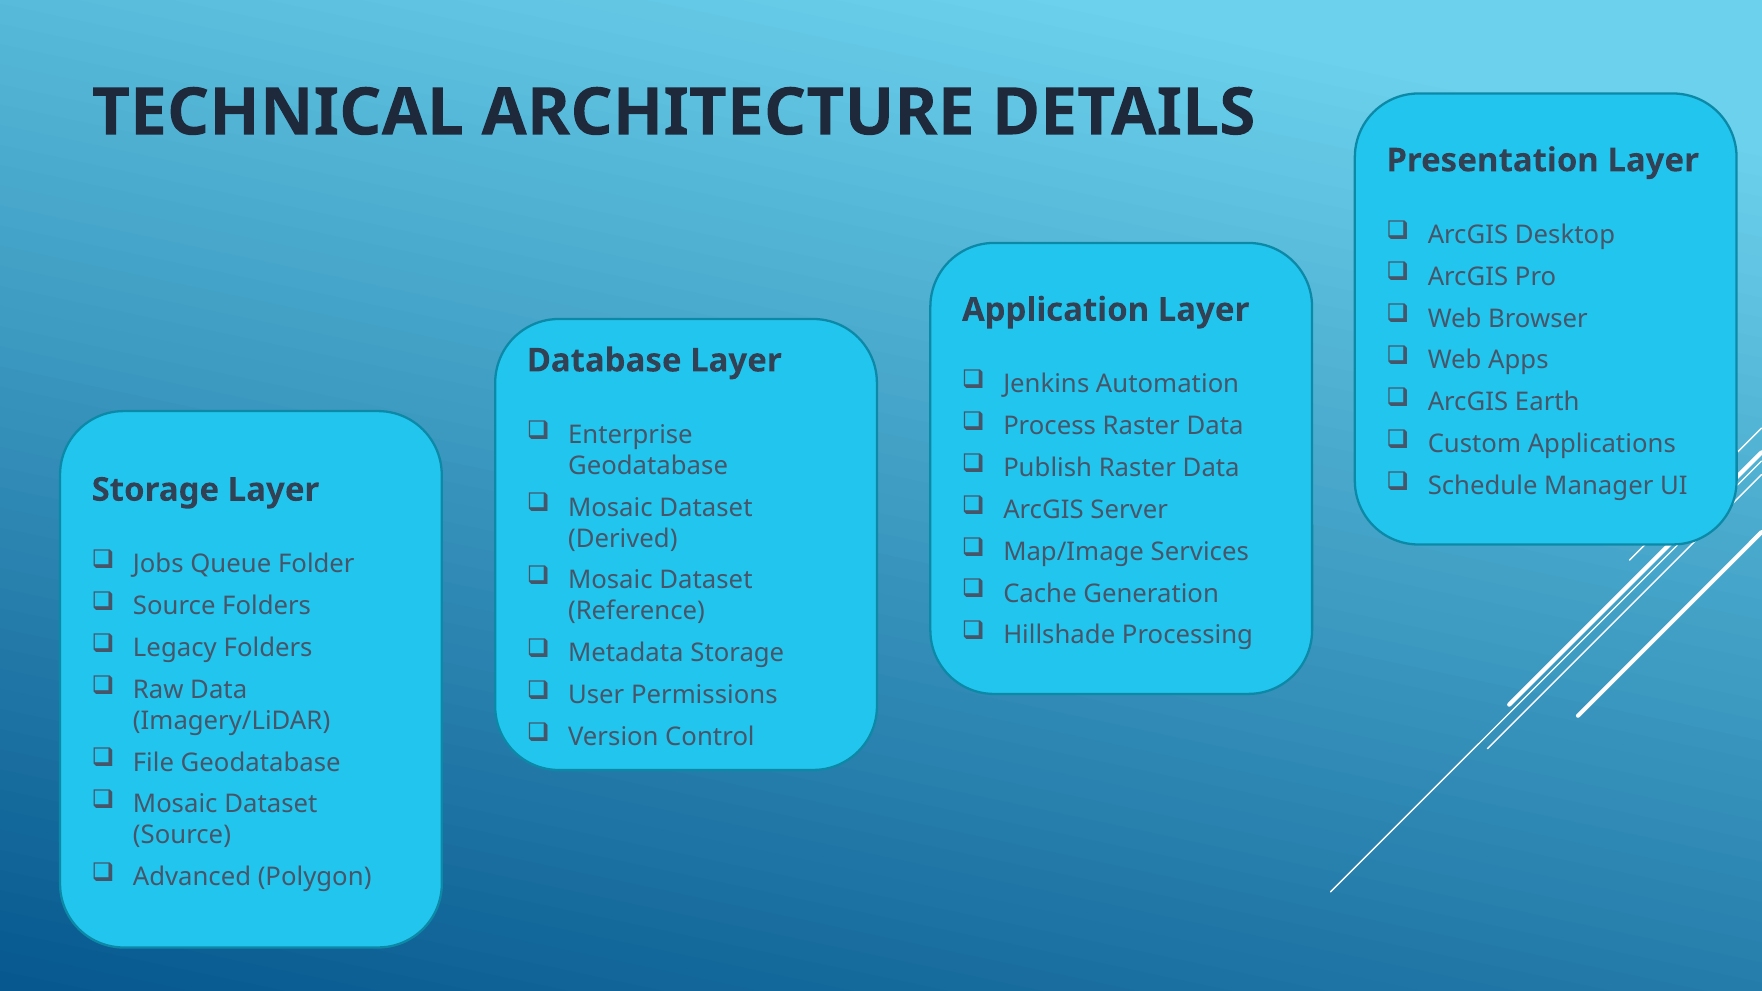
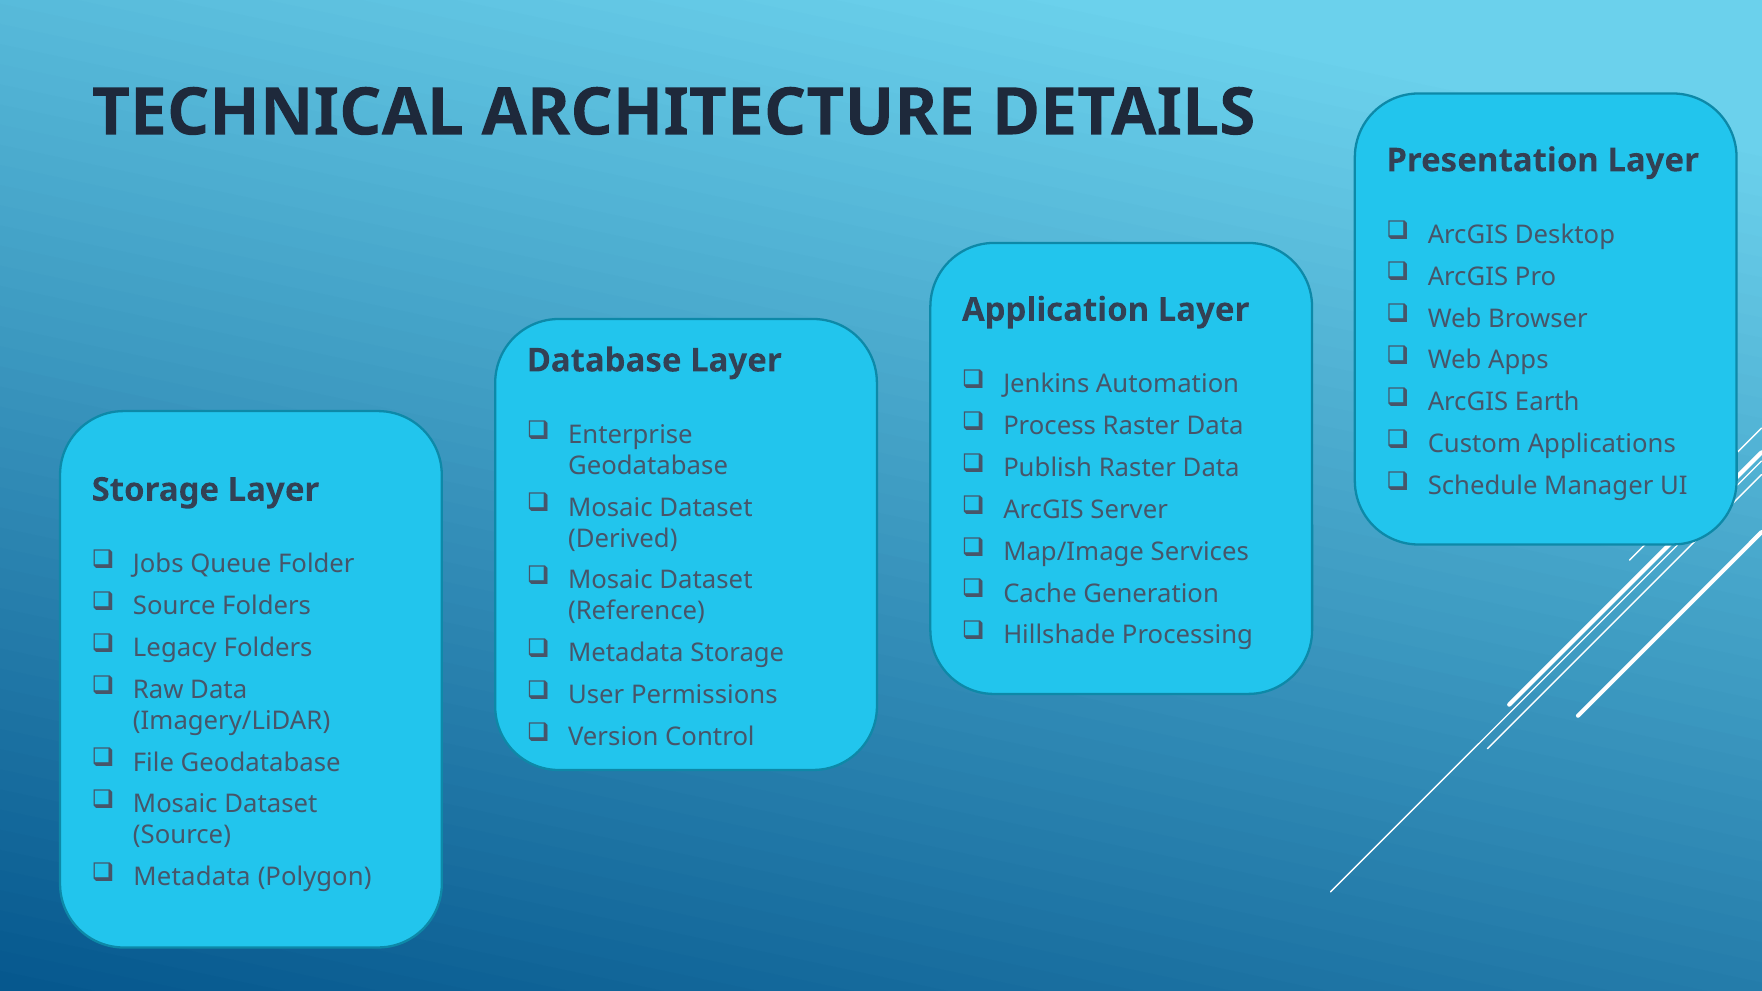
Advanced at (192, 877): Advanced -> Metadata
